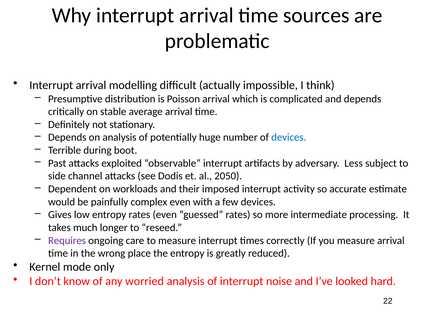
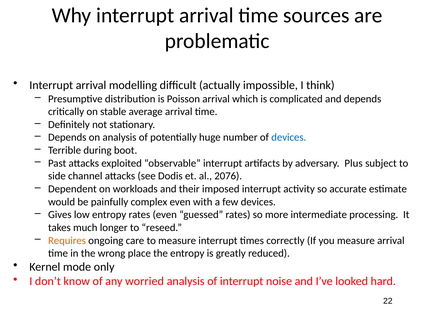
Less: Less -> Plus
2050: 2050 -> 2076
Requires colour: purple -> orange
